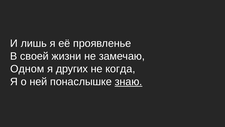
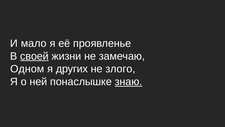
лишь: лишь -> мало
своей underline: none -> present
когда: когда -> злого
